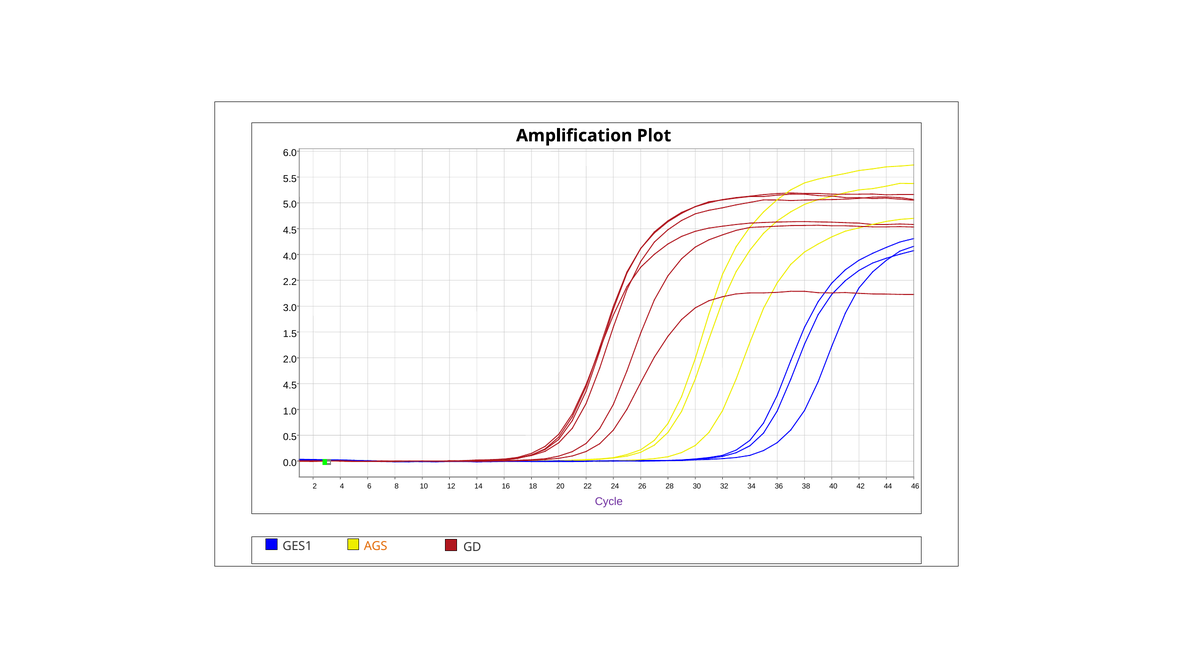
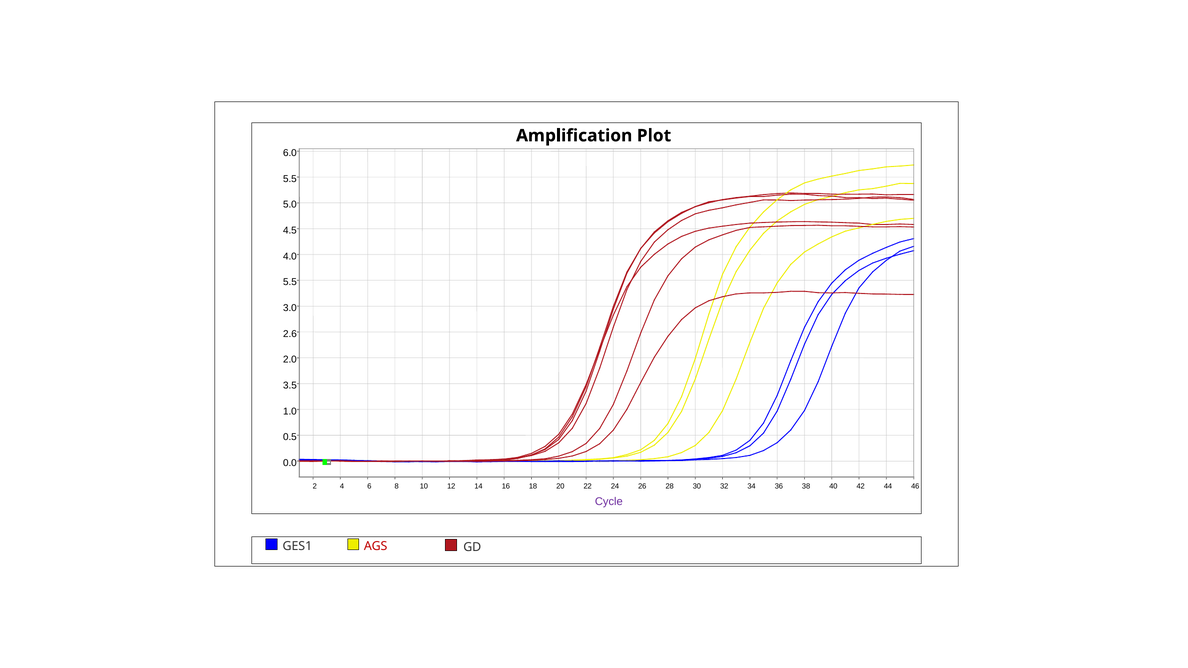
2.2 at (290, 282): 2.2 -> 5.5
1.5: 1.5 -> 2.6
4.5 at (290, 386): 4.5 -> 3.5
AGS colour: orange -> red
